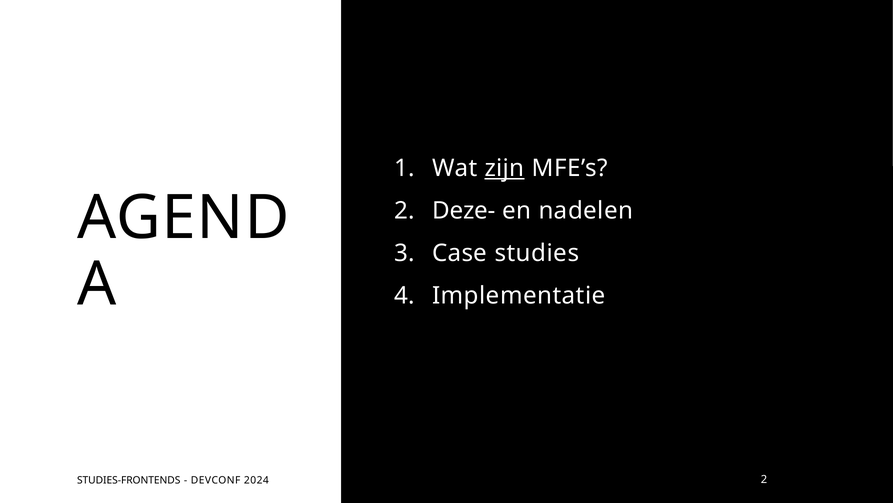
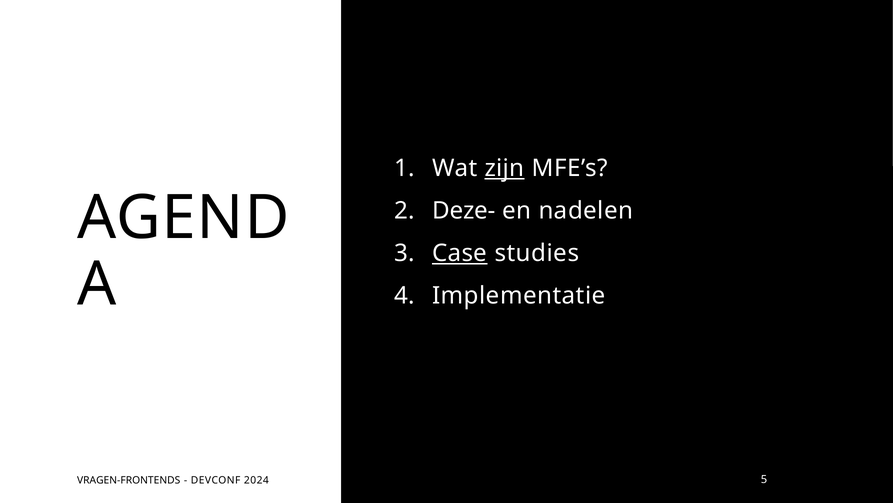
Case underline: none -> present
STUDIES-FRONTENDS: STUDIES-FRONTENDS -> VRAGEN-FRONTENDS
2024 2: 2 -> 5
